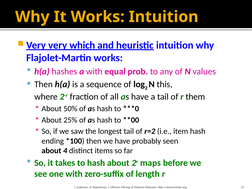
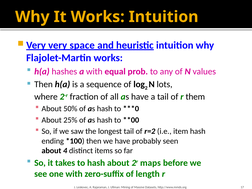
which: which -> space
this: this -> lots
